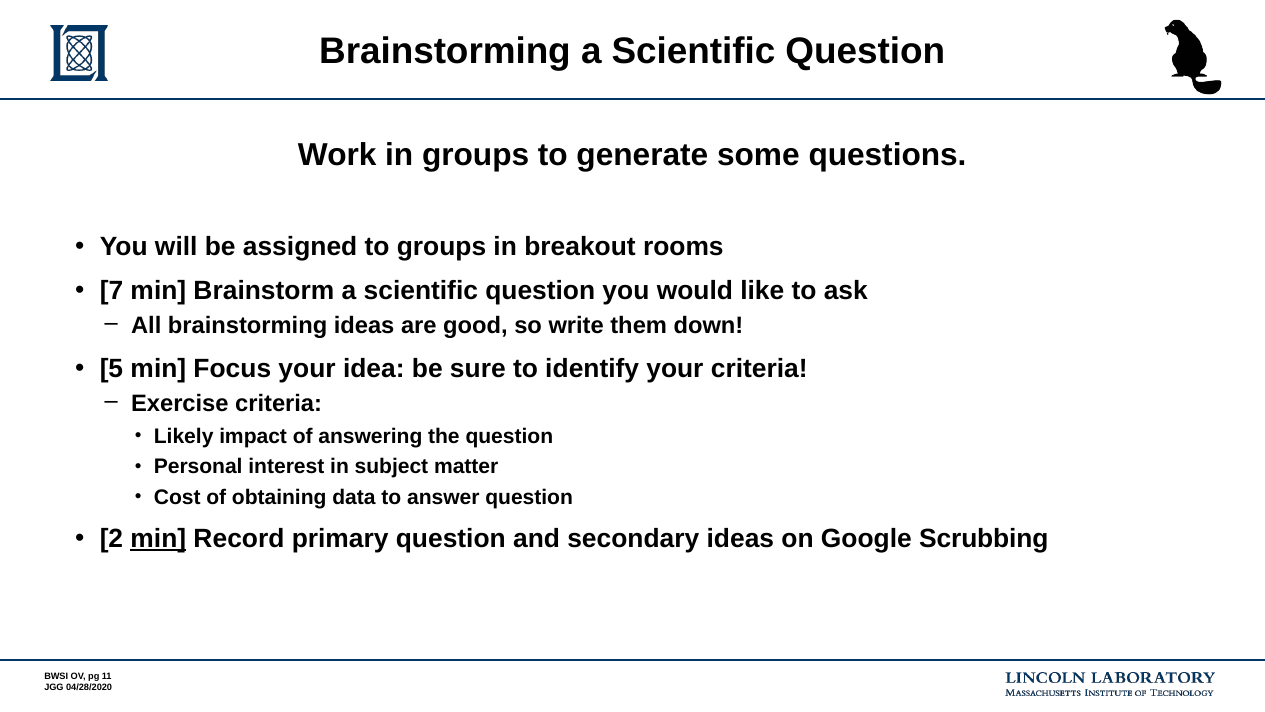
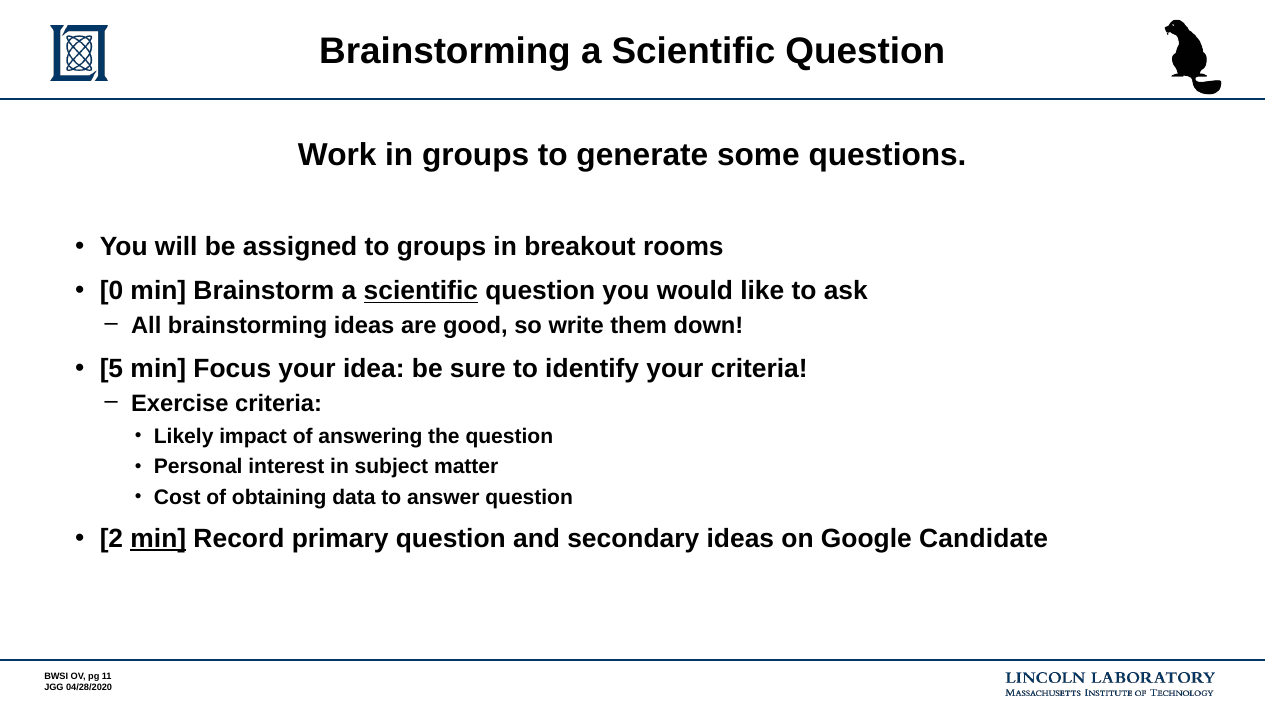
7: 7 -> 0
scientific at (421, 291) underline: none -> present
Scrubbing: Scrubbing -> Candidate
